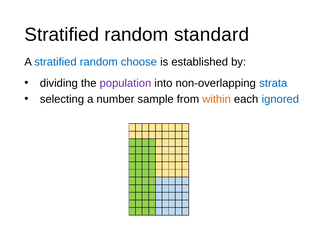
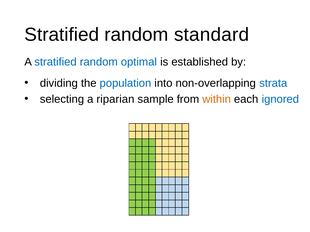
choose: choose -> optimal
population colour: purple -> blue
number: number -> riparian
